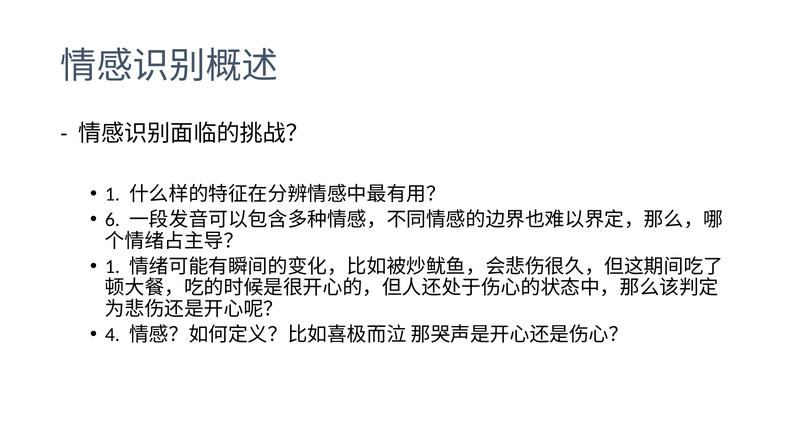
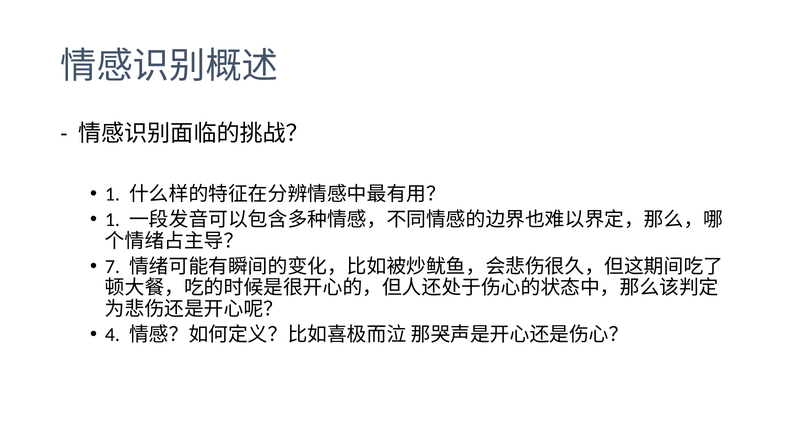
6 at (112, 220): 6 -> 1
1 at (112, 267): 1 -> 7
